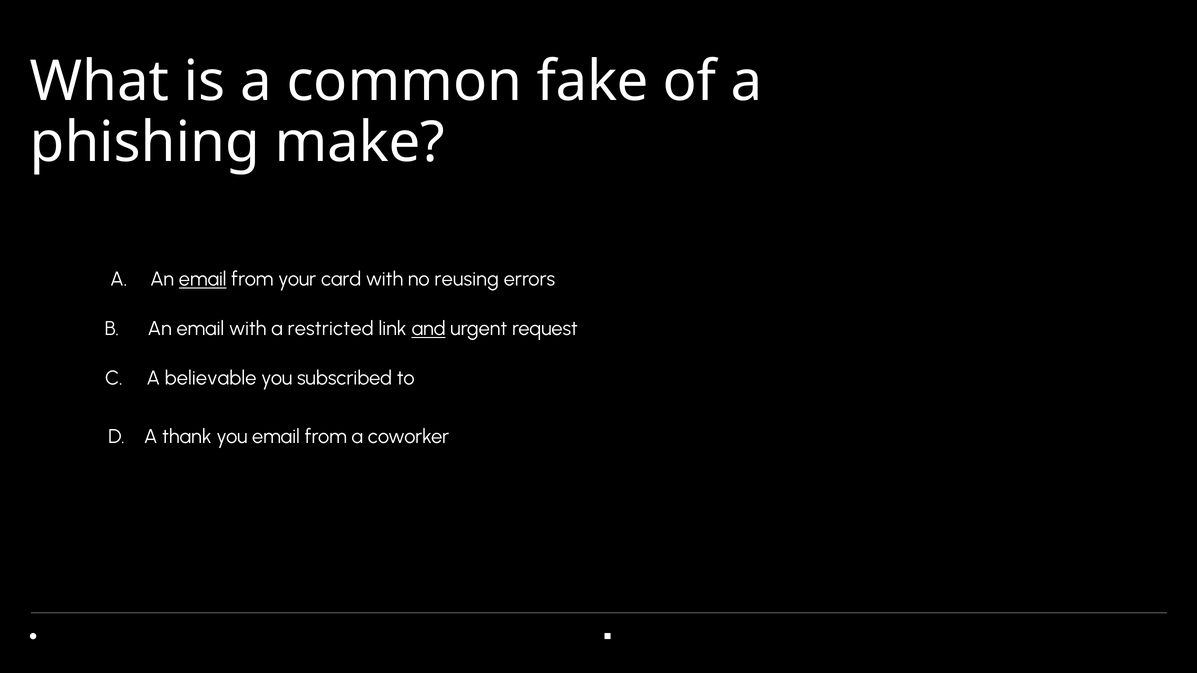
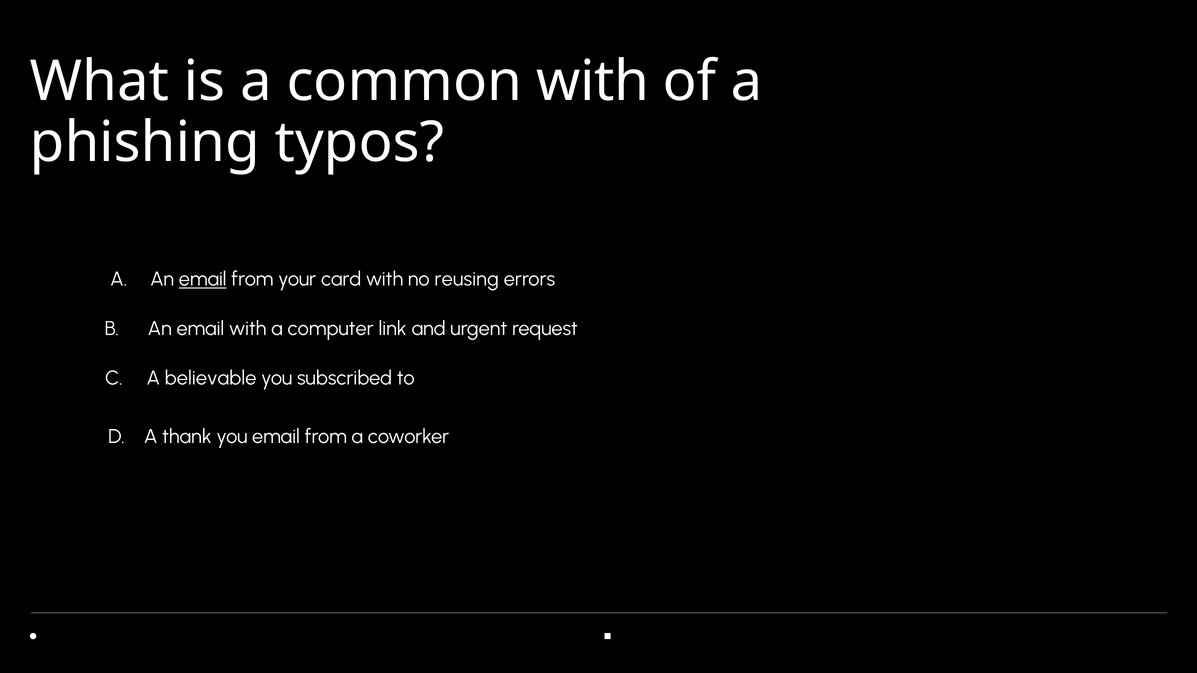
common fake: fake -> with
make: make -> typos
restricted: restricted -> computer
and underline: present -> none
